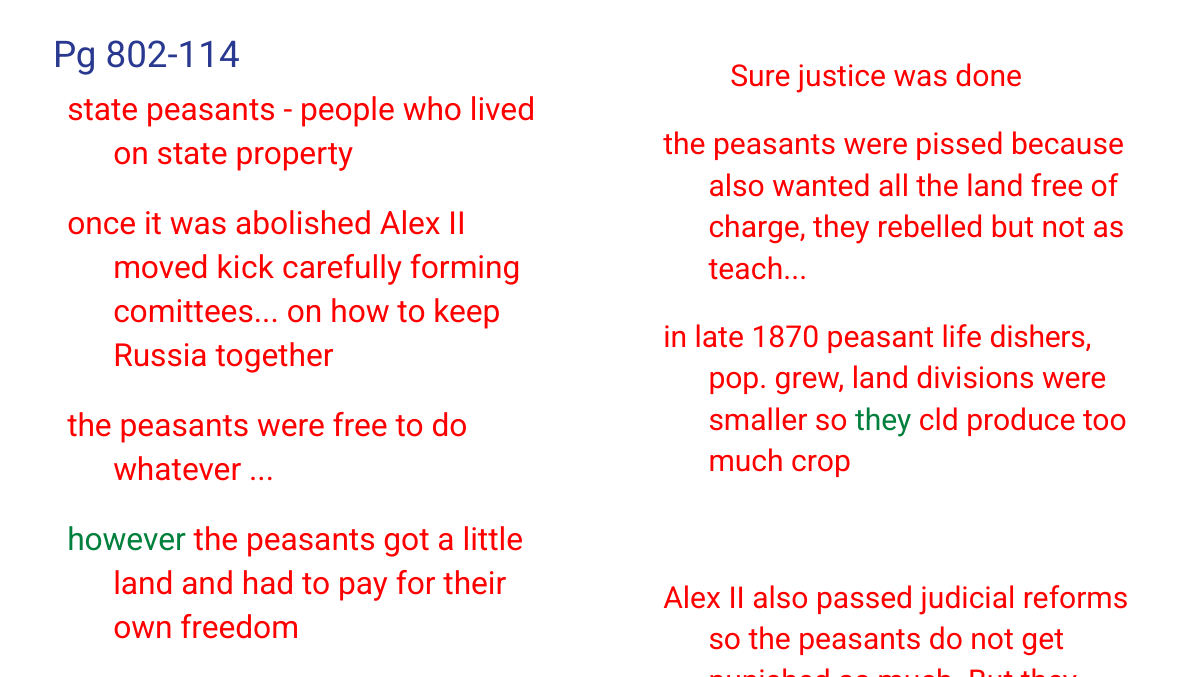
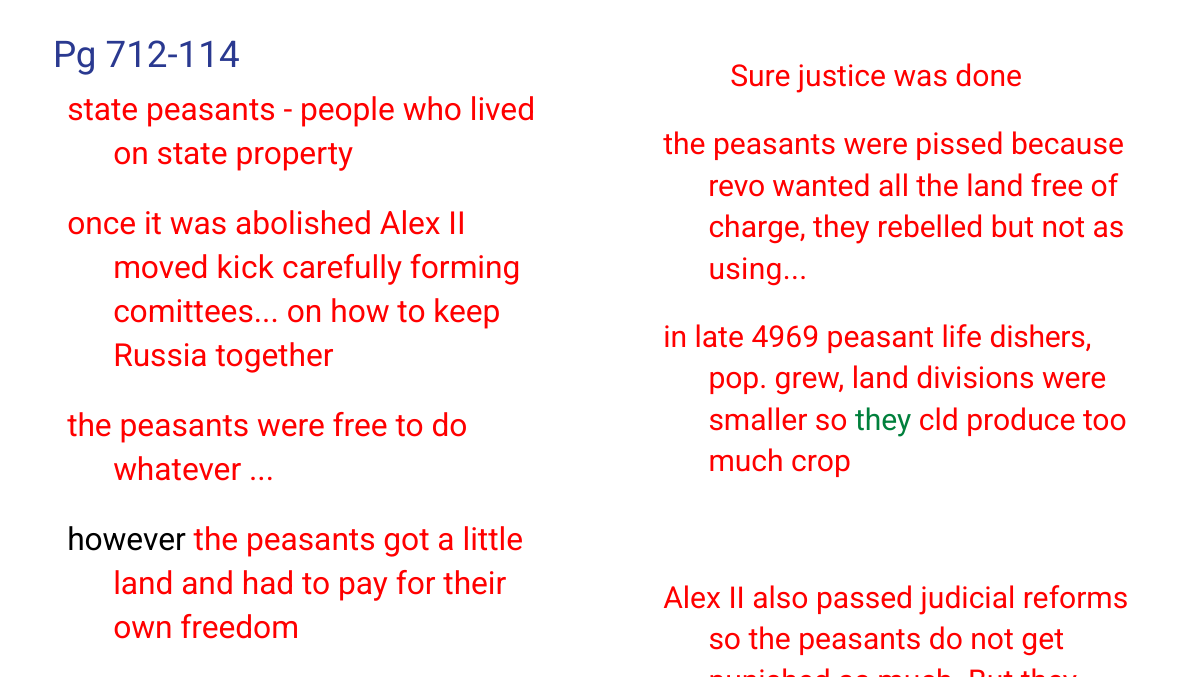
802-114: 802-114 -> 712-114
also at (737, 186): also -> revo
teach: teach -> using
1870: 1870 -> 4969
however colour: green -> black
